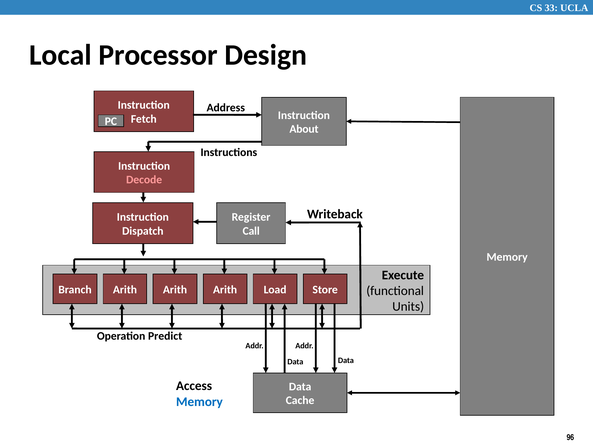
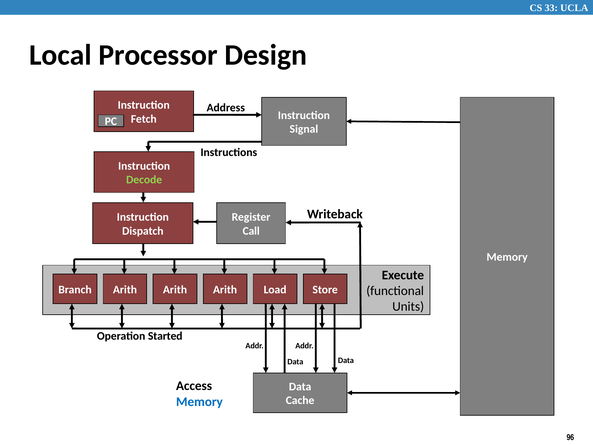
About: About -> Signal
Decode colour: pink -> light green
Predict: Predict -> Started
